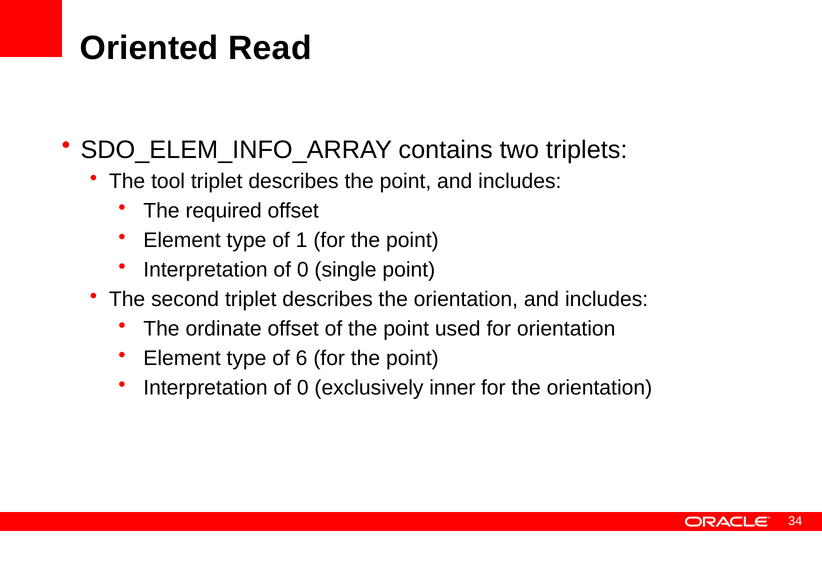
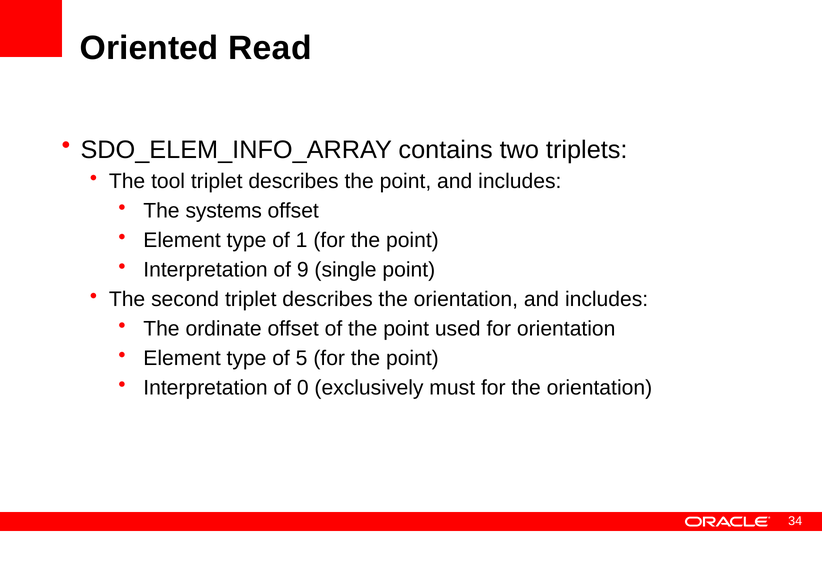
required: required -> systems
0 at (303, 270): 0 -> 9
6: 6 -> 5
inner: inner -> must
